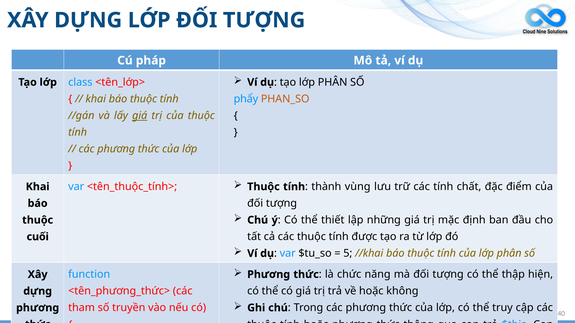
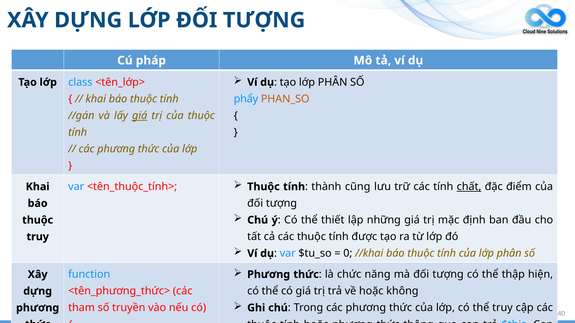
vùng: vùng -> cũng
chất underline: none -> present
cuối at (38, 237): cuối -> truy
5: 5 -> 0
